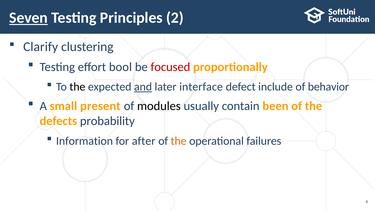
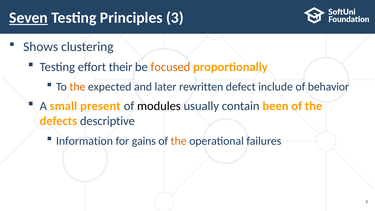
2: 2 -> 3
Clarify: Clarify -> Shows
bool: bool -> their
focused colour: red -> orange
the at (77, 87) colour: black -> orange
and underline: present -> none
interface: interface -> rewritten
probability: probability -> descriptive
after: after -> gains
